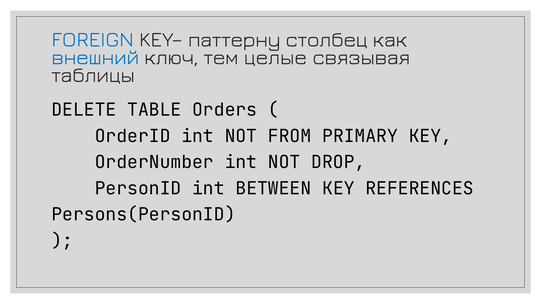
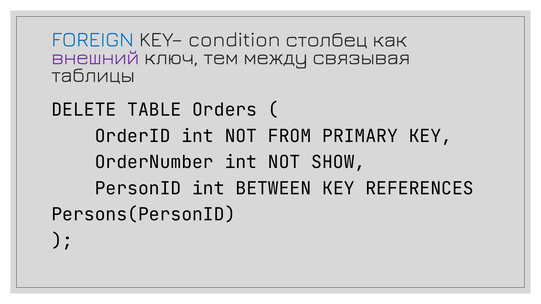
паттерну: паттерну -> condition
внешний colour: blue -> purple
целые: целые -> между
DROP: DROP -> SHOW
